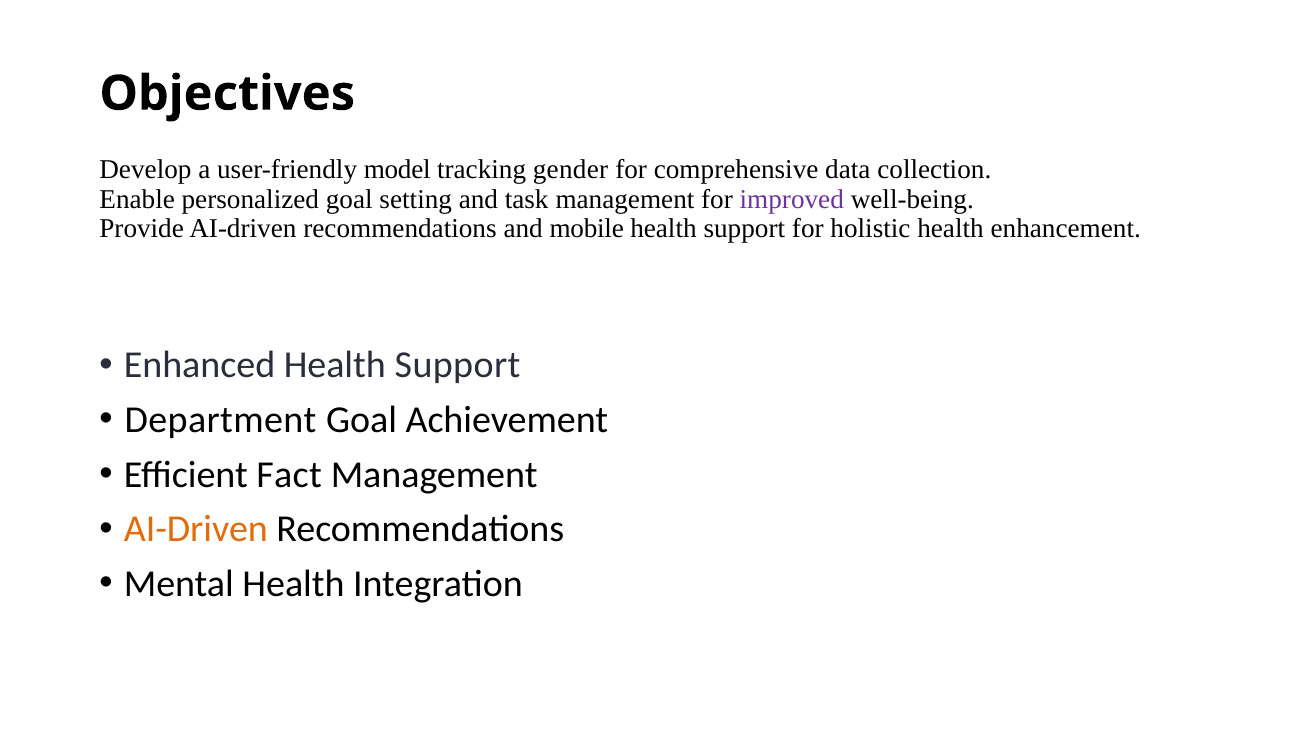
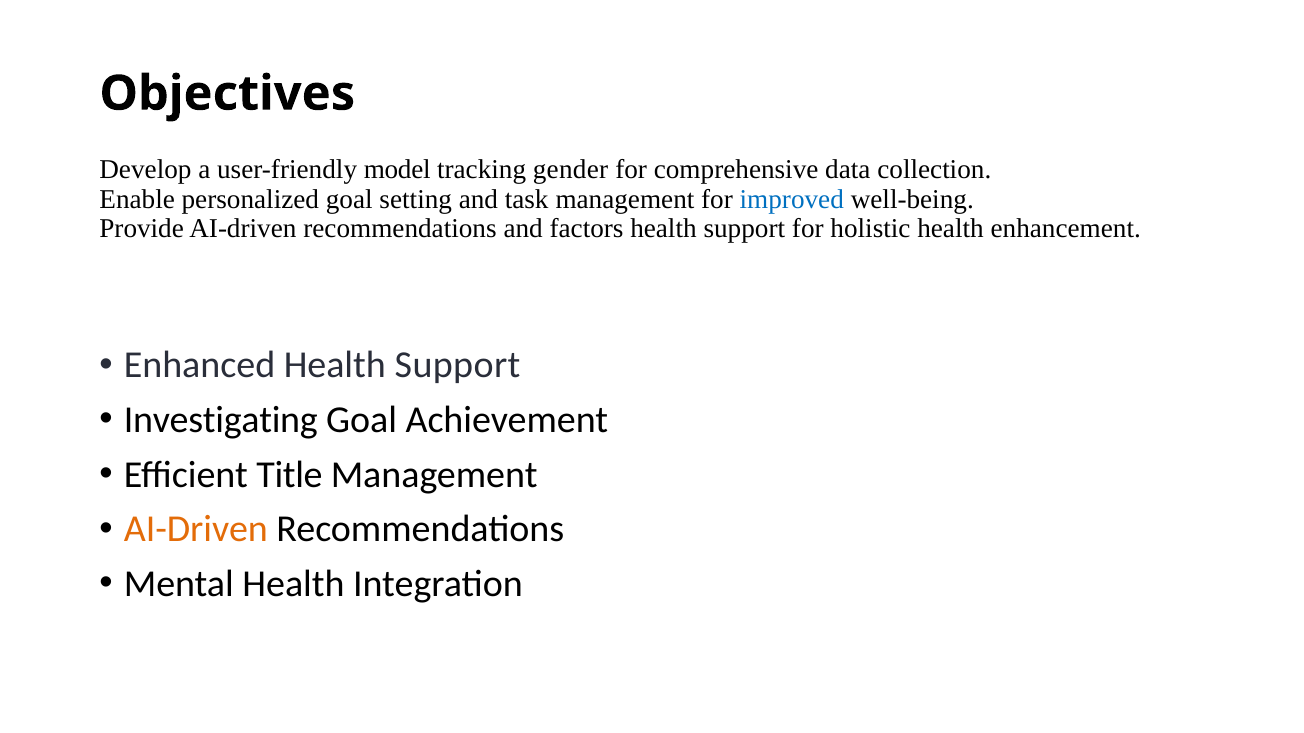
improved colour: purple -> blue
mobile: mobile -> factors
Department: Department -> Investigating
Fact: Fact -> Title
